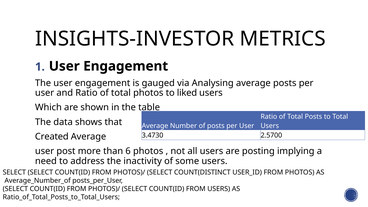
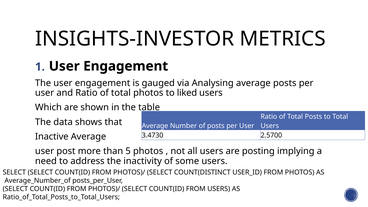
Created: Created -> Inactive
6: 6 -> 5
